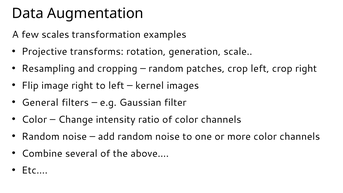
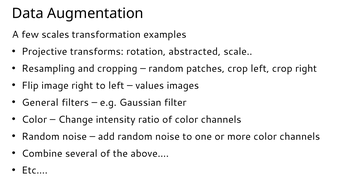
generation: generation -> abstracted
kernel: kernel -> values
